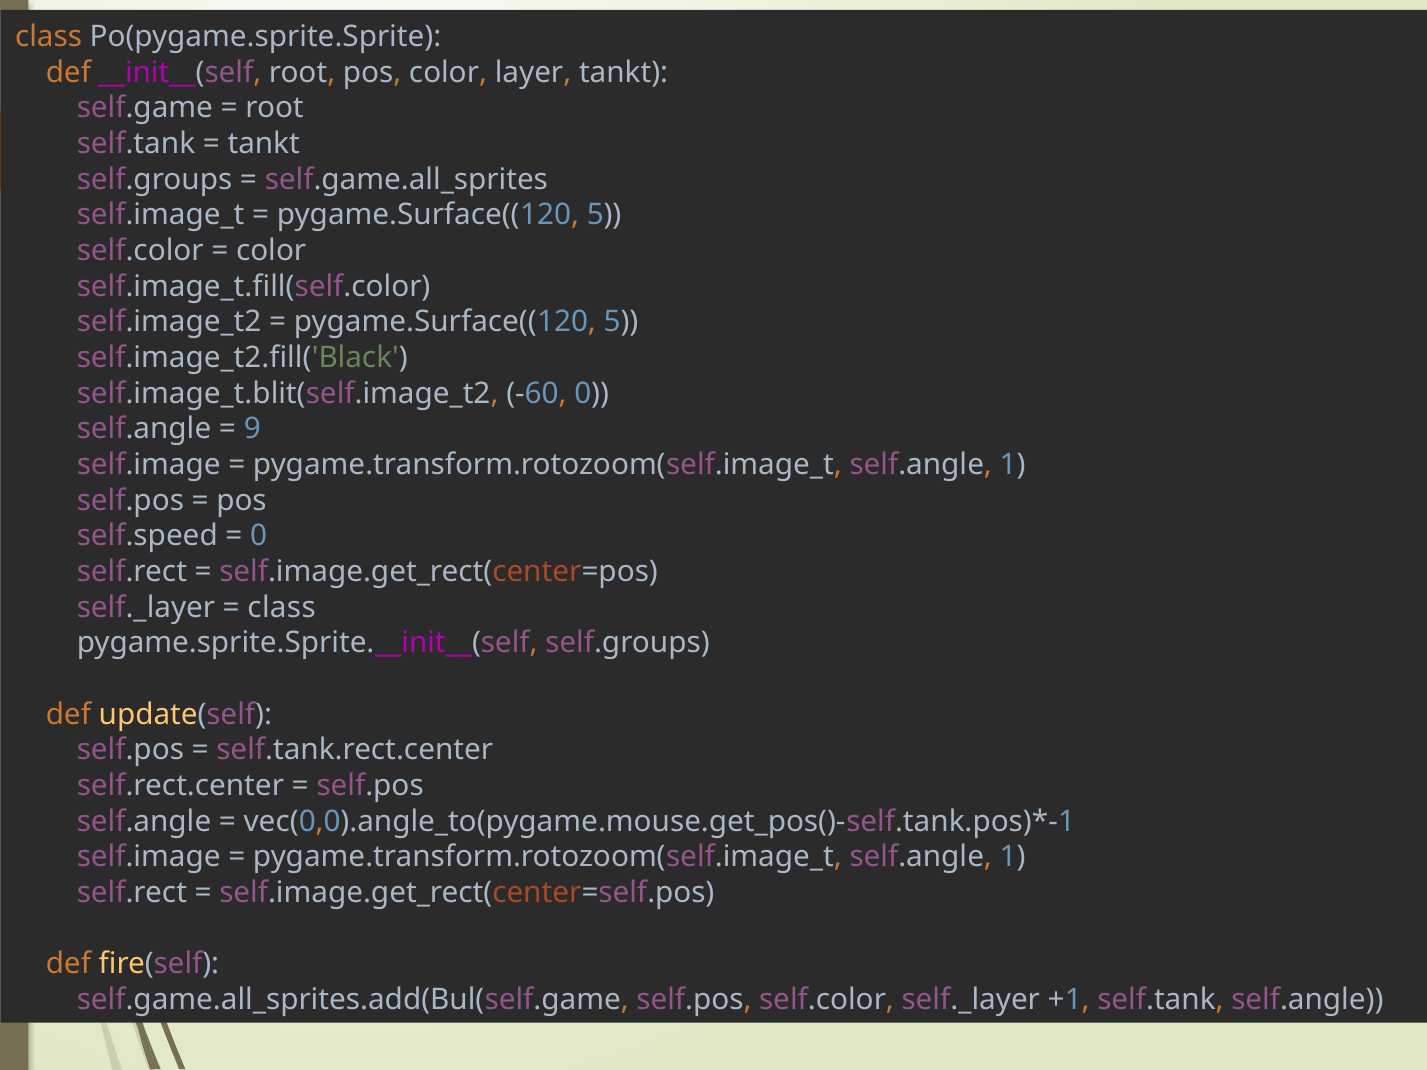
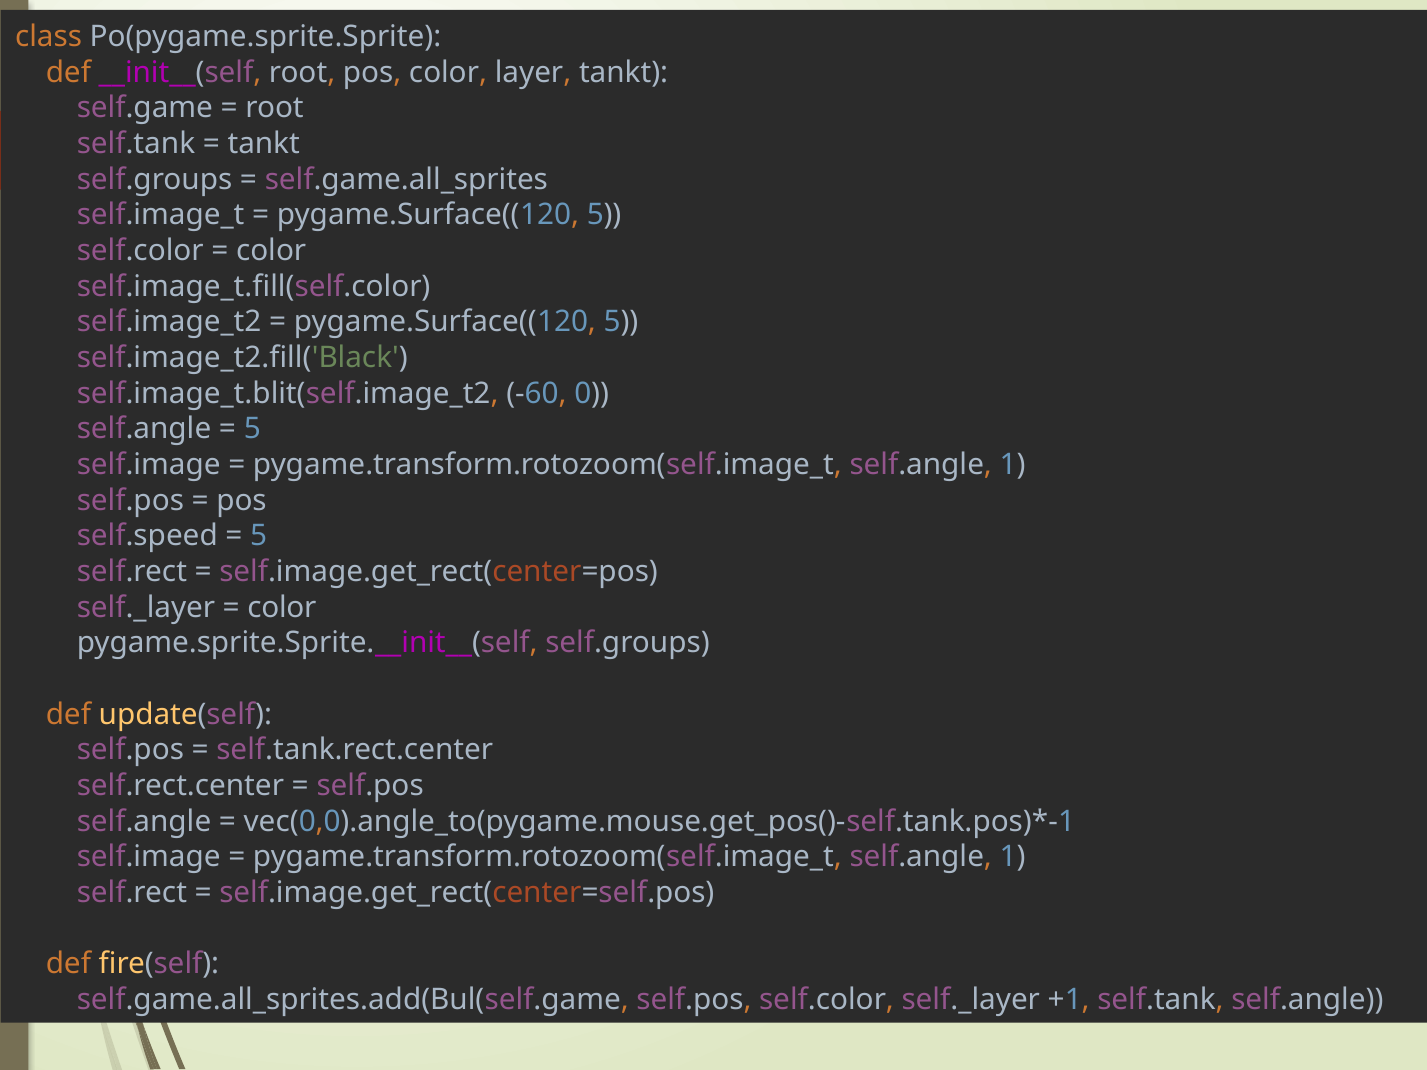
9 at (252, 429): 9 -> 5
0 at (259, 536): 0 -> 5
class at (282, 608): class -> color
